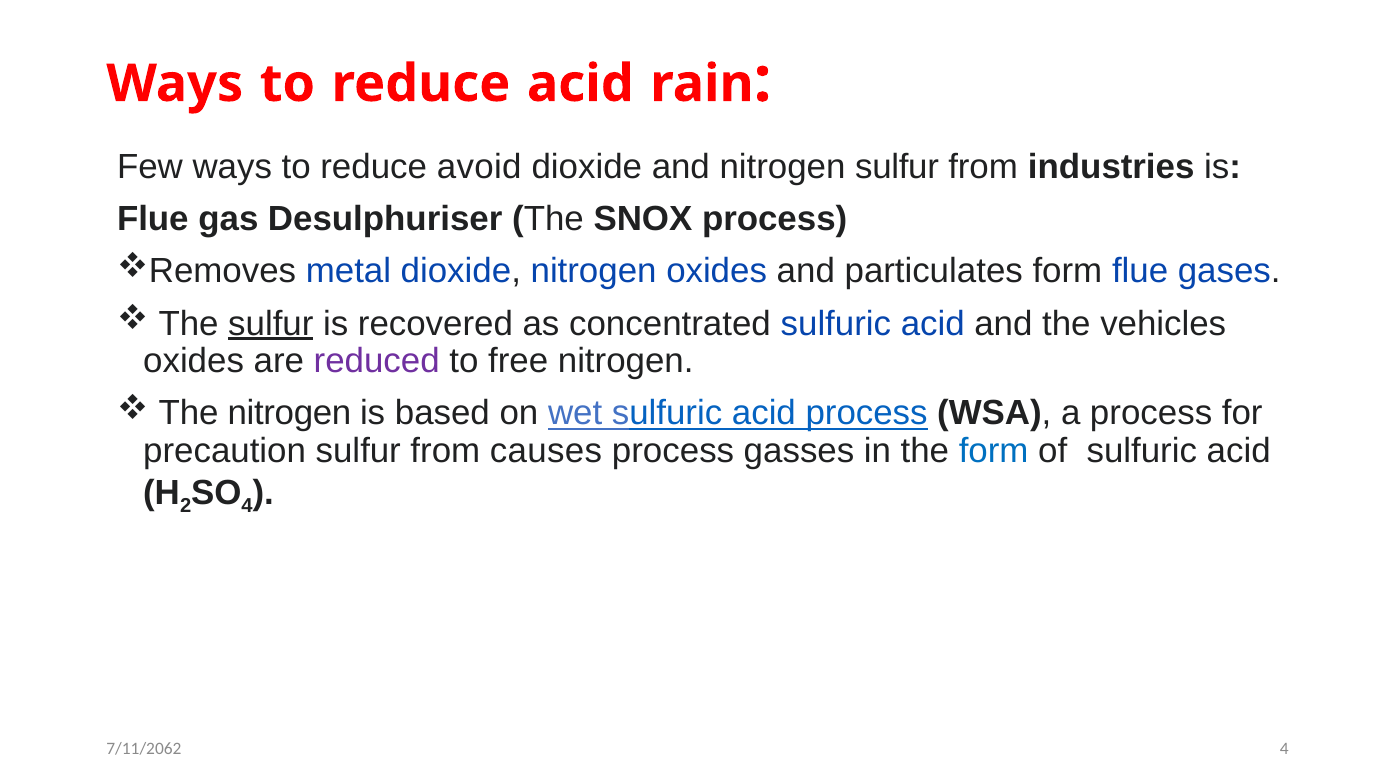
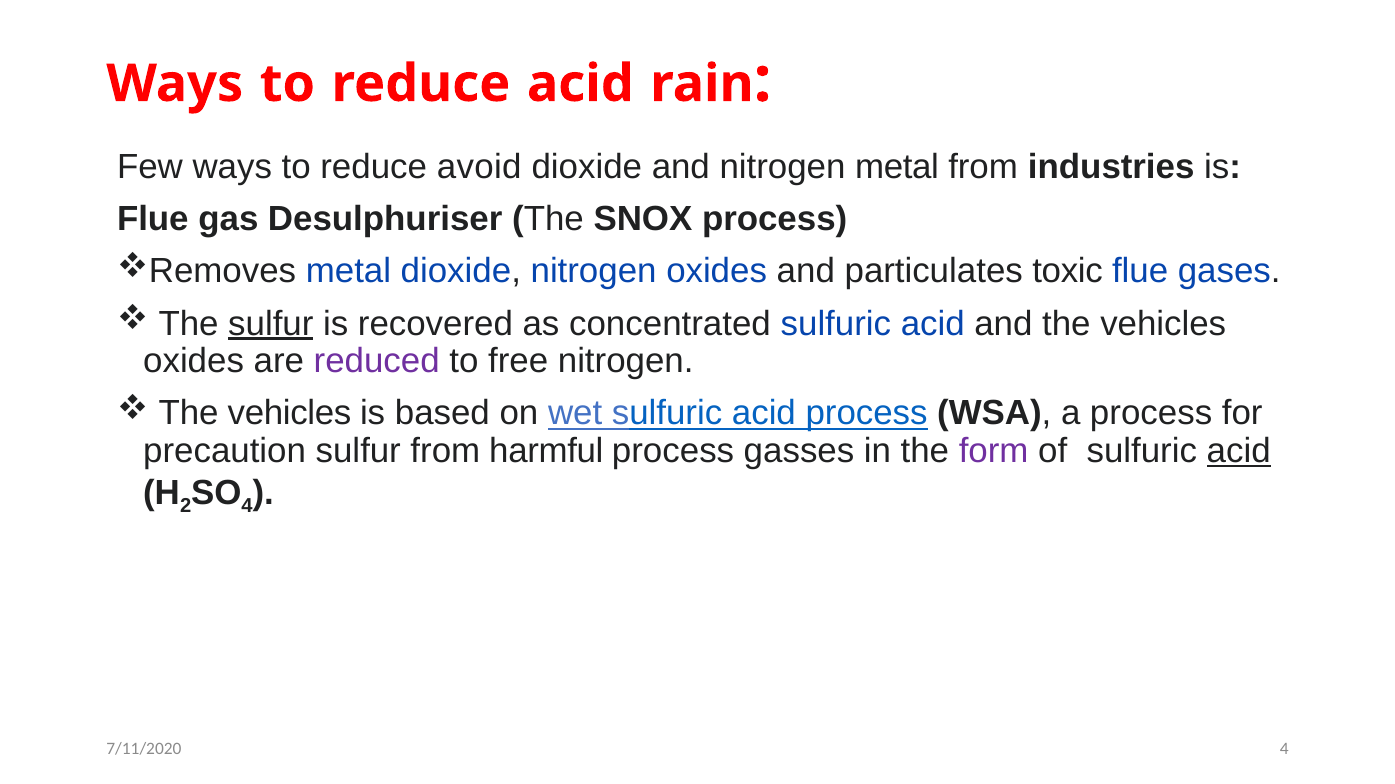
nitrogen sulfur: sulfur -> metal
particulates form: form -> toxic
nitrogen at (289, 414): nitrogen -> vehicles
causes: causes -> harmful
form at (994, 451) colour: blue -> purple
acid at (1239, 451) underline: none -> present
7/11/2062: 7/11/2062 -> 7/11/2020
